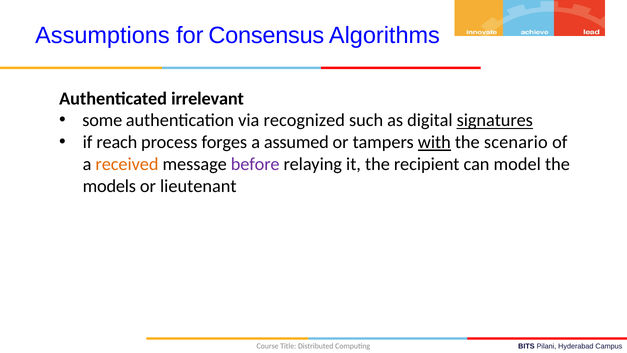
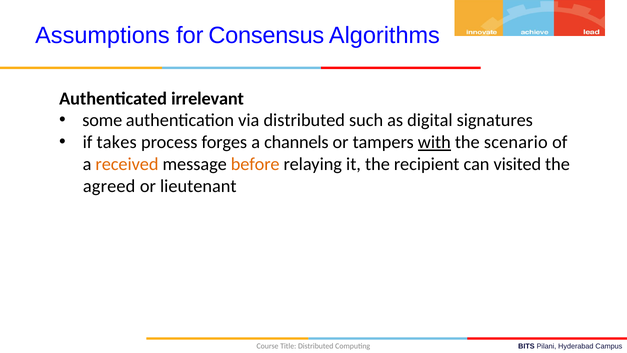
via recognized: recognized -> distributed
signatures underline: present -> none
reach: reach -> takes
assumed: assumed -> channels
before colour: purple -> orange
model: model -> visited
models: models -> agreed
